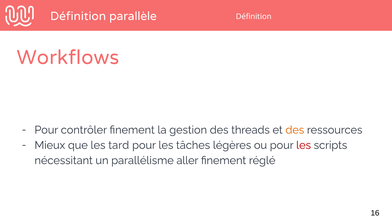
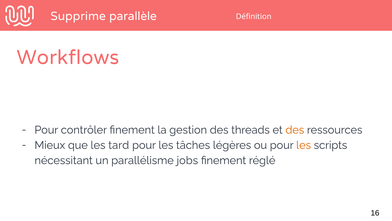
Définition at (78, 16): Définition -> Supprime
les at (304, 145) colour: red -> orange
aller: aller -> jobs
